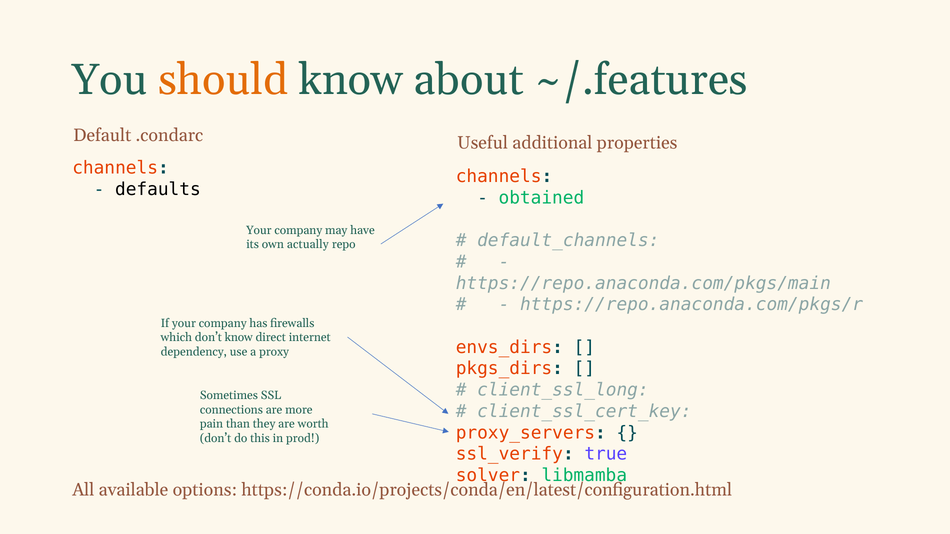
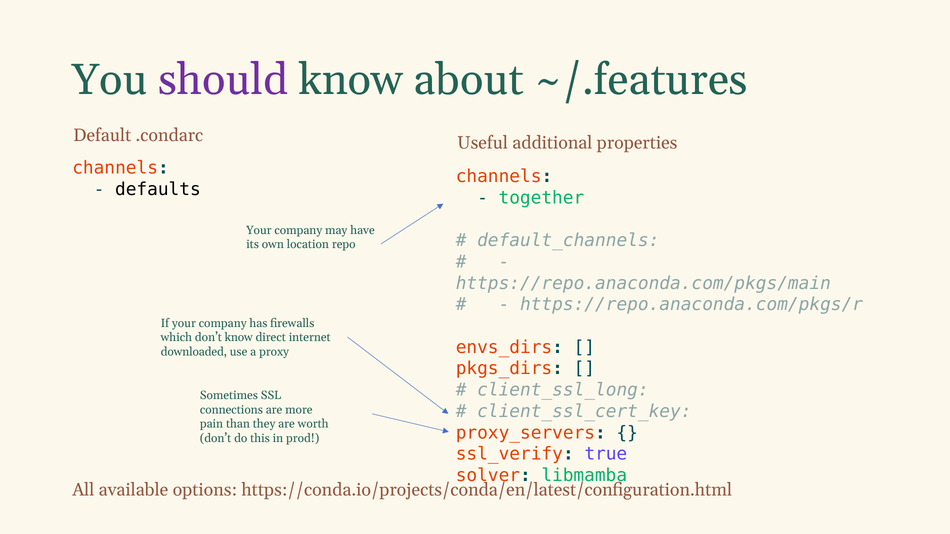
should colour: orange -> purple
obtained: obtained -> together
actually: actually -> location
dependency: dependency -> downloaded
